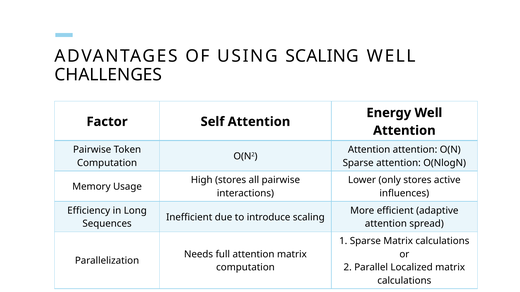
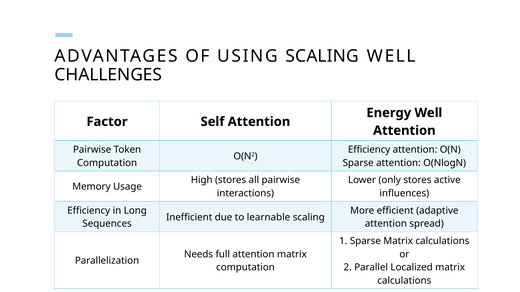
Attention at (369, 150): Attention -> Efficiency
introduce: introduce -> learnable
